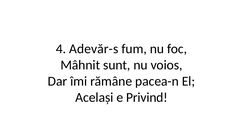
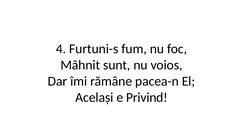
Adevăr-s: Adevăr-s -> Furtuni-s
